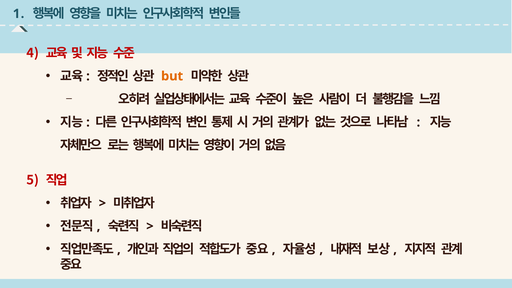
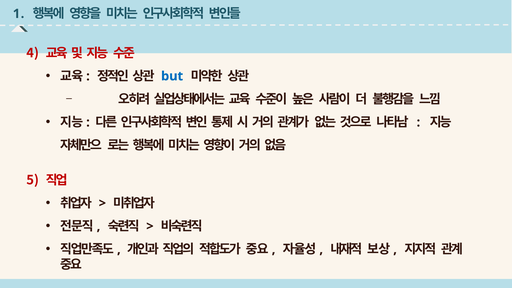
but colour: orange -> blue
